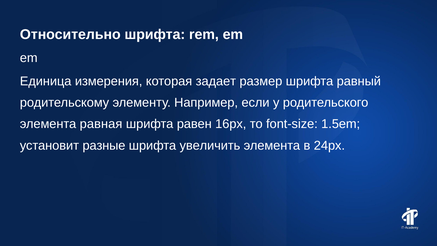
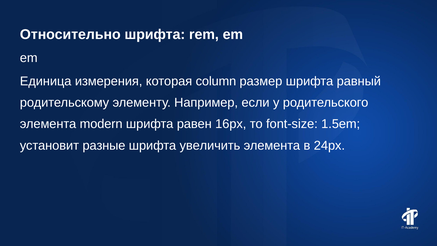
задает: задает -> column
равная: равная -> modern
